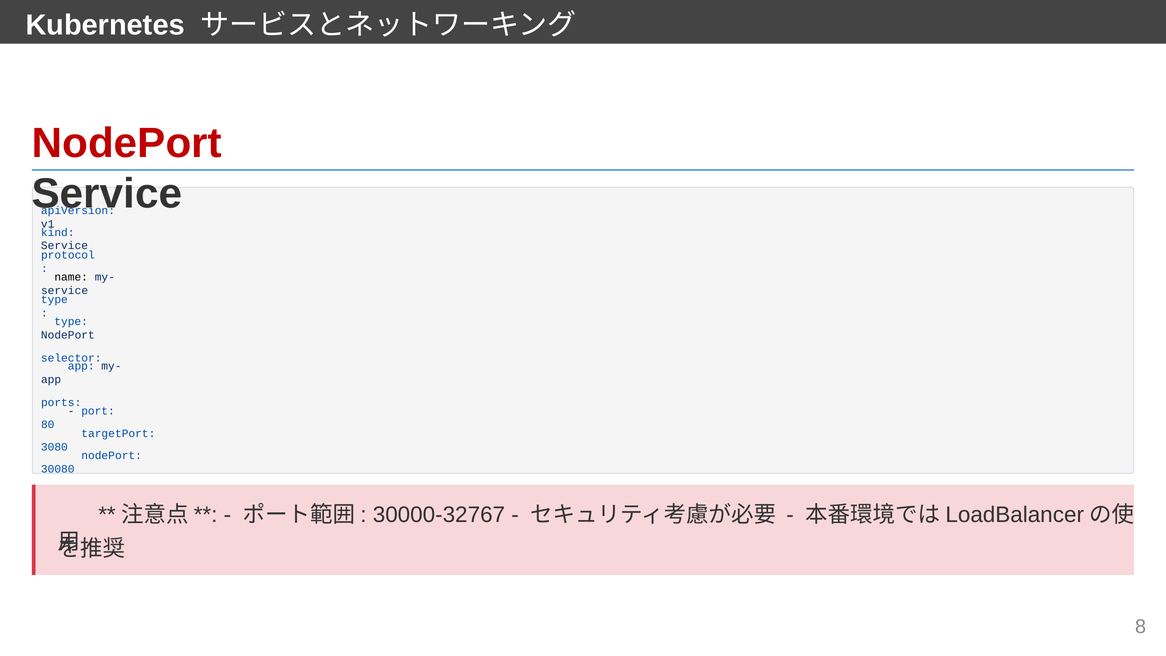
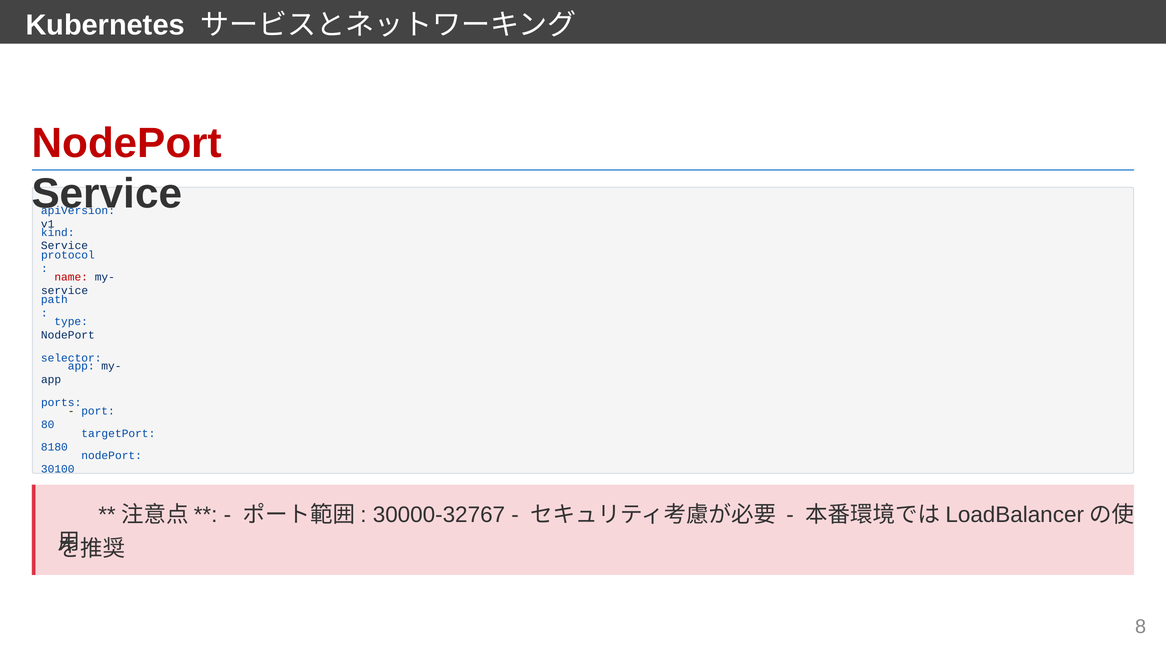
name colour: black -> red
type at (54, 300): type -> path
3080: 3080 -> 8180
30080: 30080 -> 30100
